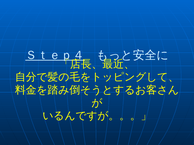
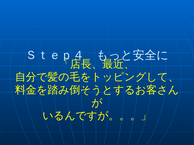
Ｓｔｅｐ４ underline: present -> none
